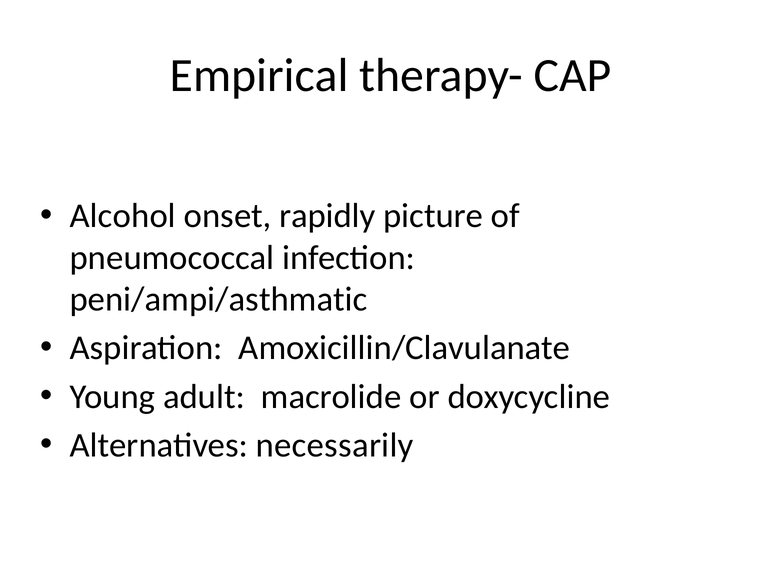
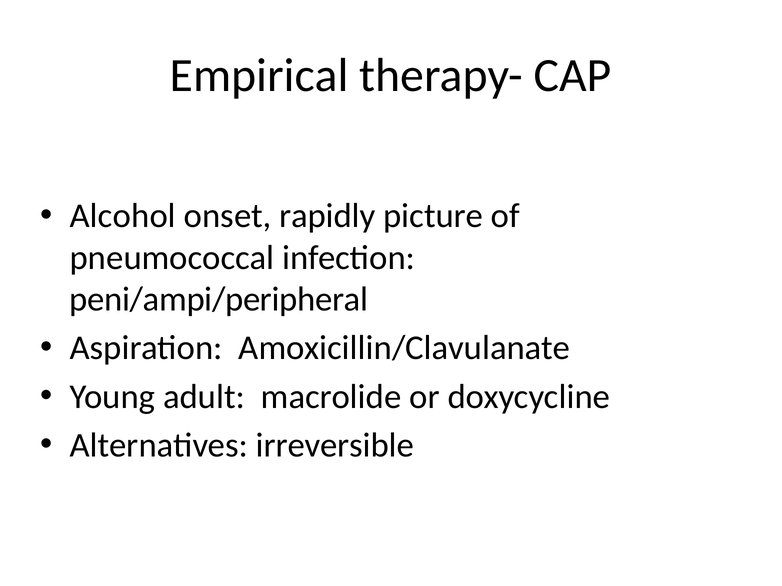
peni/ampi/asthmatic: peni/ampi/asthmatic -> peni/ampi/peripheral
necessarily: necessarily -> irreversible
